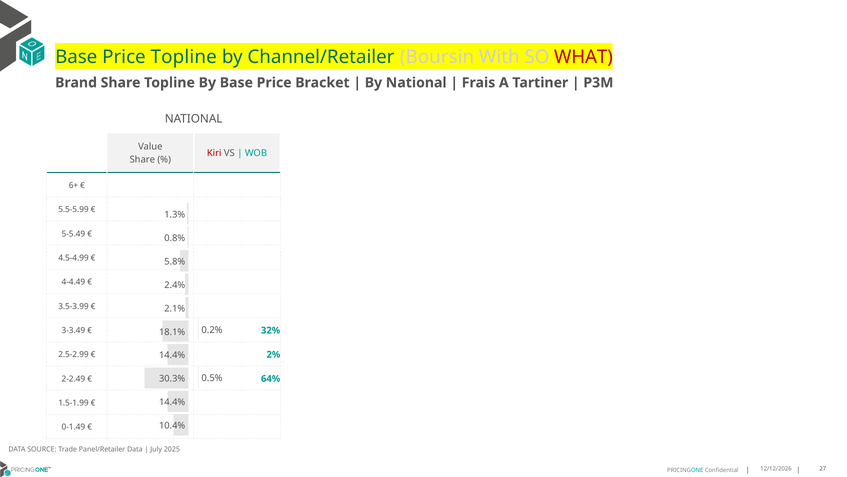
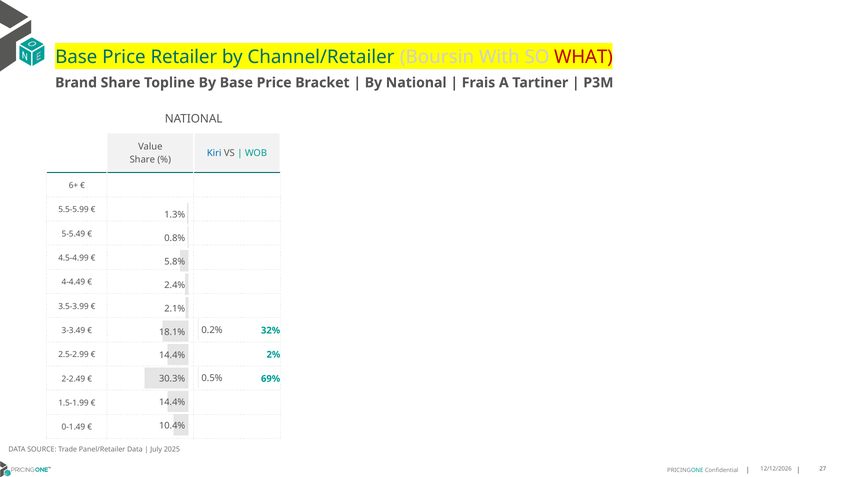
Price Topline: Topline -> Retailer
Kiri colour: red -> blue
64%: 64% -> 69%
